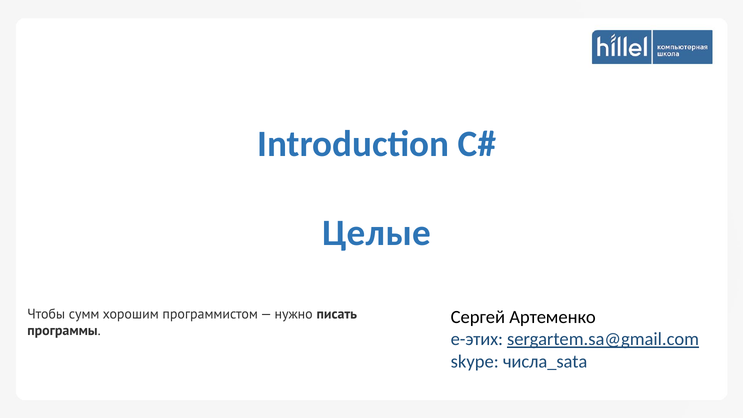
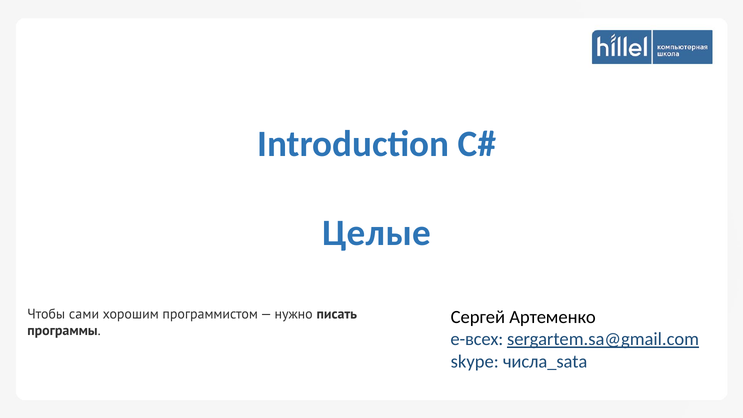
сумм: сумм -> сами
e-этих: e-этих -> e-всех
